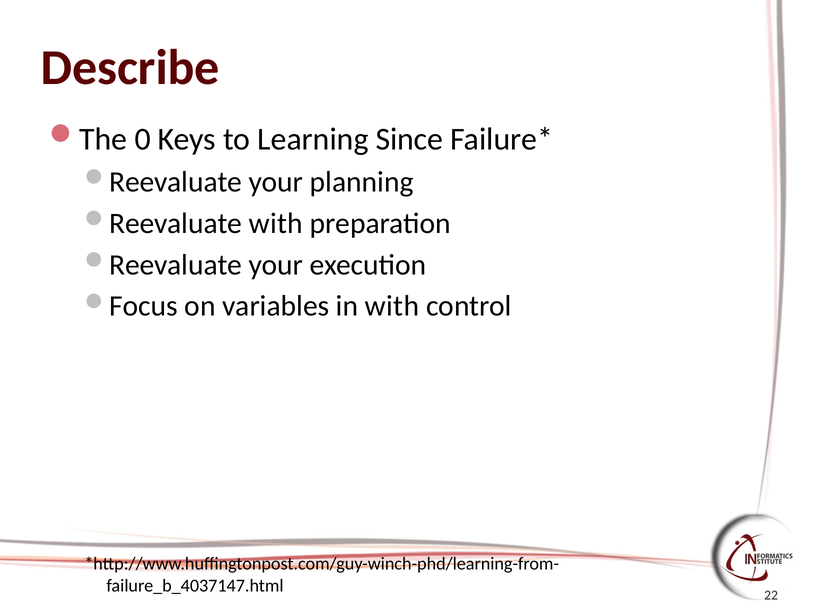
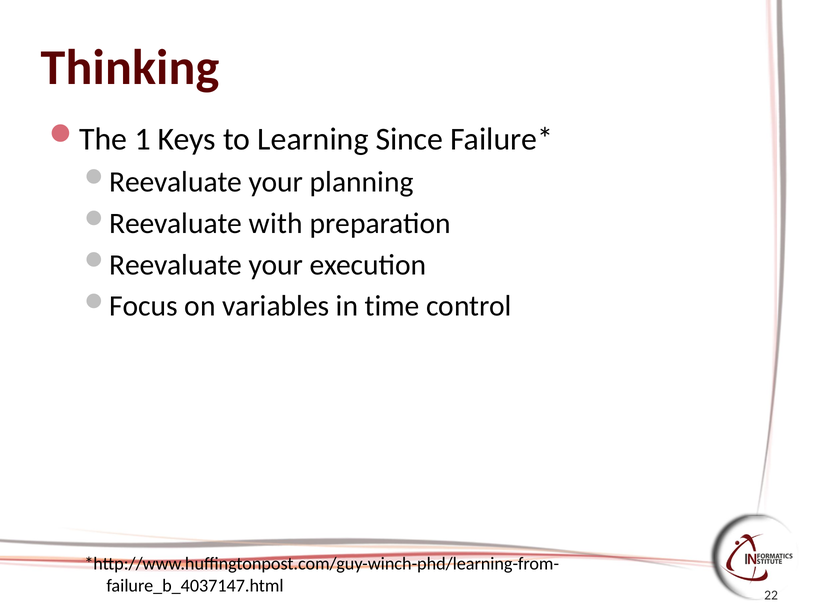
Describe: Describe -> Thinking
0: 0 -> 1
in with: with -> time
